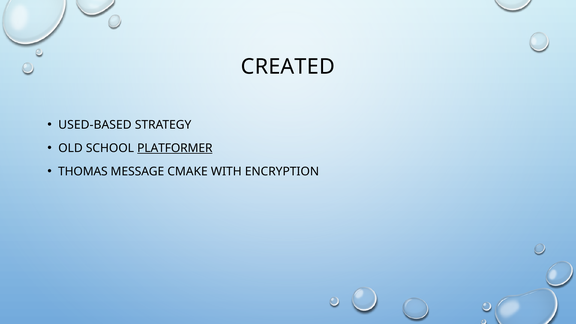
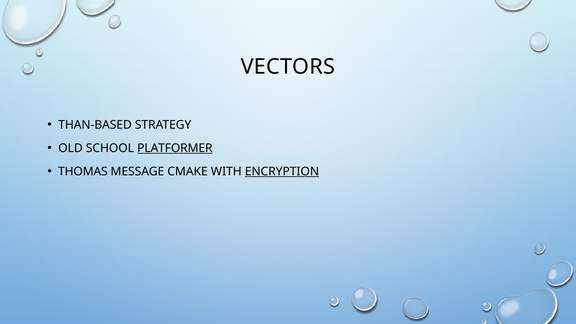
CREATED: CREATED -> VECTORS
USED-BASED: USED-BASED -> THAN-BASED
ENCRYPTION underline: none -> present
